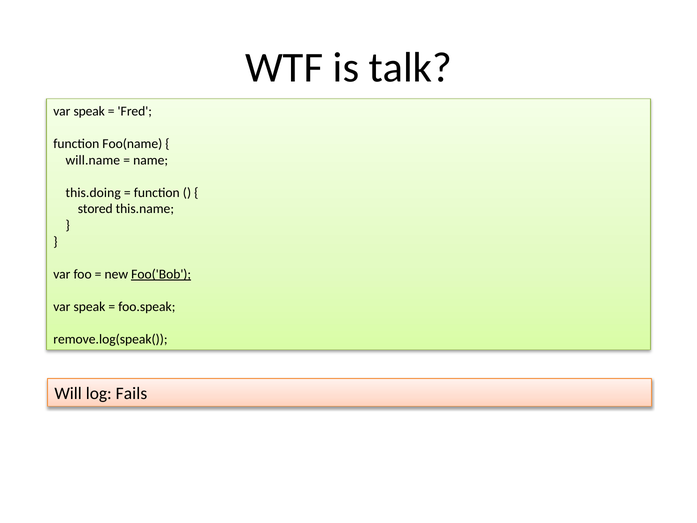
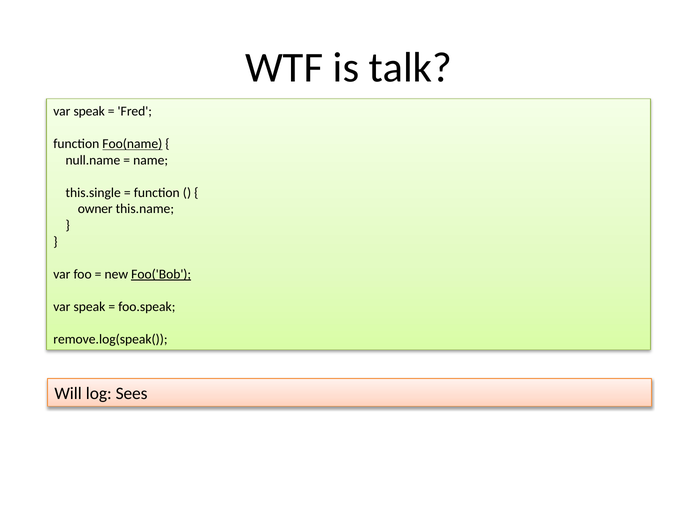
Foo(name underline: none -> present
will.name: will.name -> null.name
this.doing: this.doing -> this.single
stored: stored -> owner
Fails: Fails -> Sees
